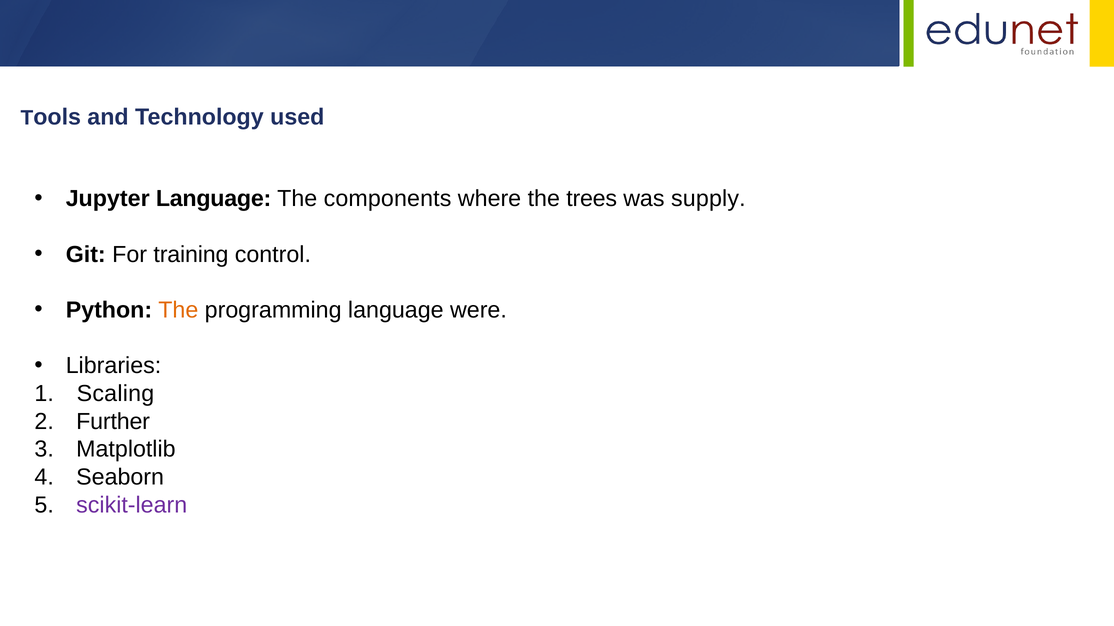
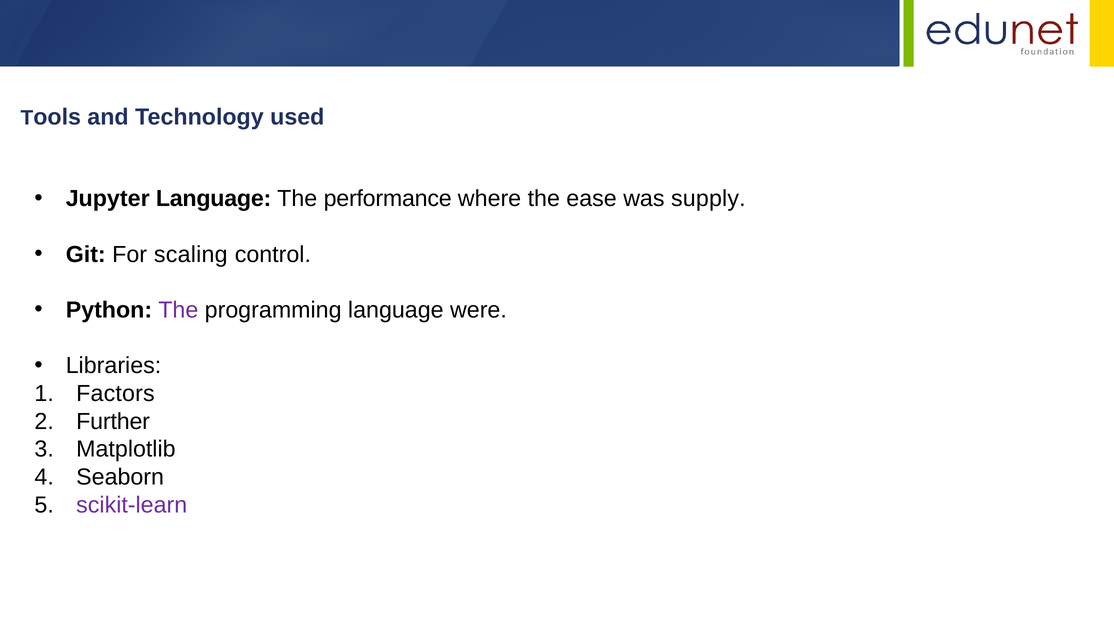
components: components -> performance
trees: trees -> ease
training: training -> scaling
The at (178, 310) colour: orange -> purple
Scaling: Scaling -> Factors
